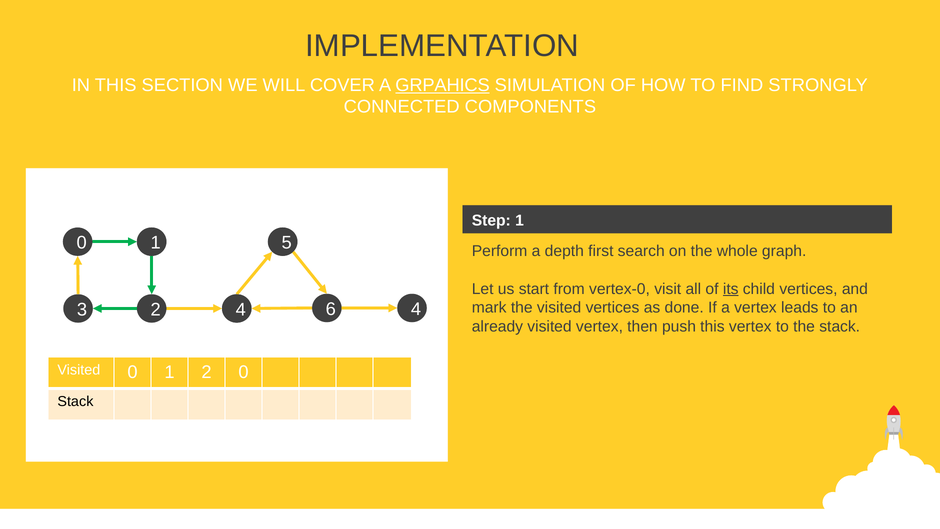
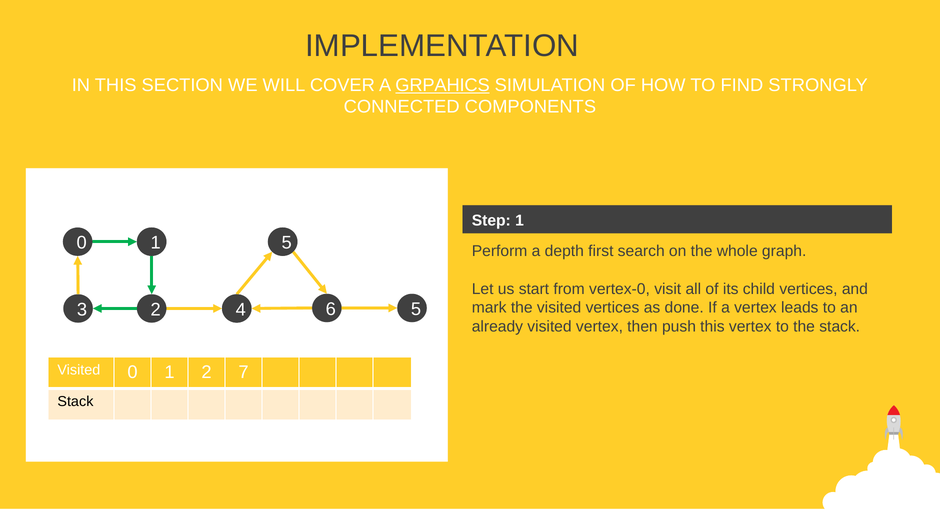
its underline: present -> none
6 4: 4 -> 5
2 0: 0 -> 7
